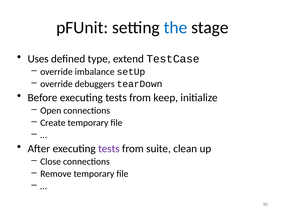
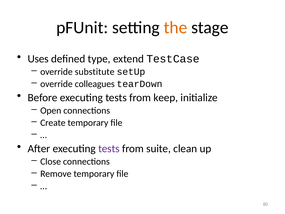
the colour: blue -> orange
imbalance: imbalance -> substitute
debuggers: debuggers -> colleagues
